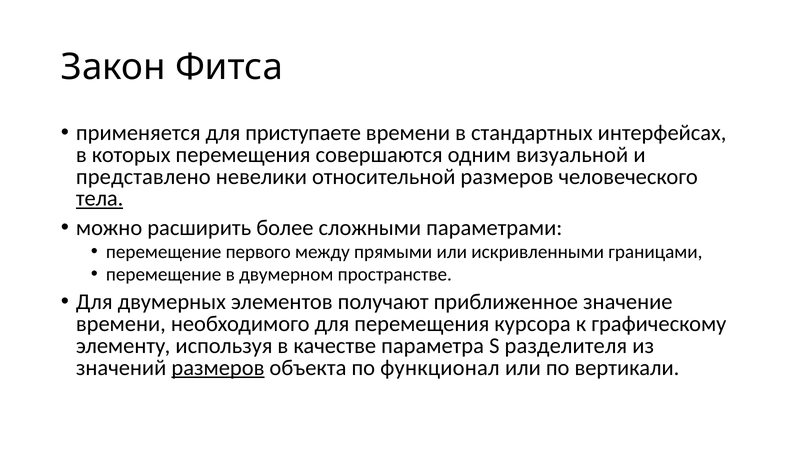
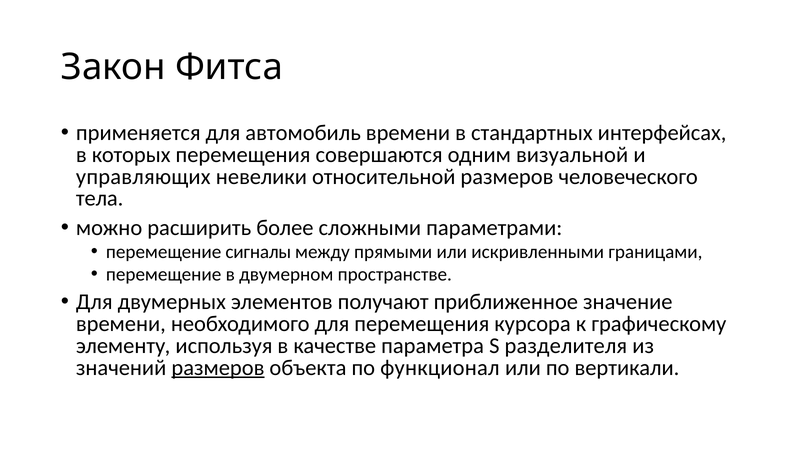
приступаете: приступаете -> автомобиль
представлено: представлено -> управляющих
тела underline: present -> none
первого: первого -> сигналы
